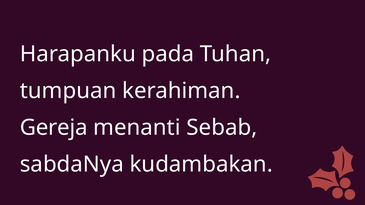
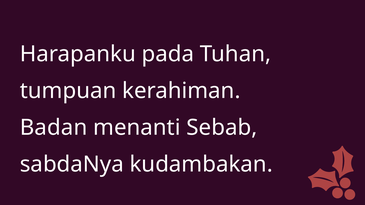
Gereja: Gereja -> Badan
